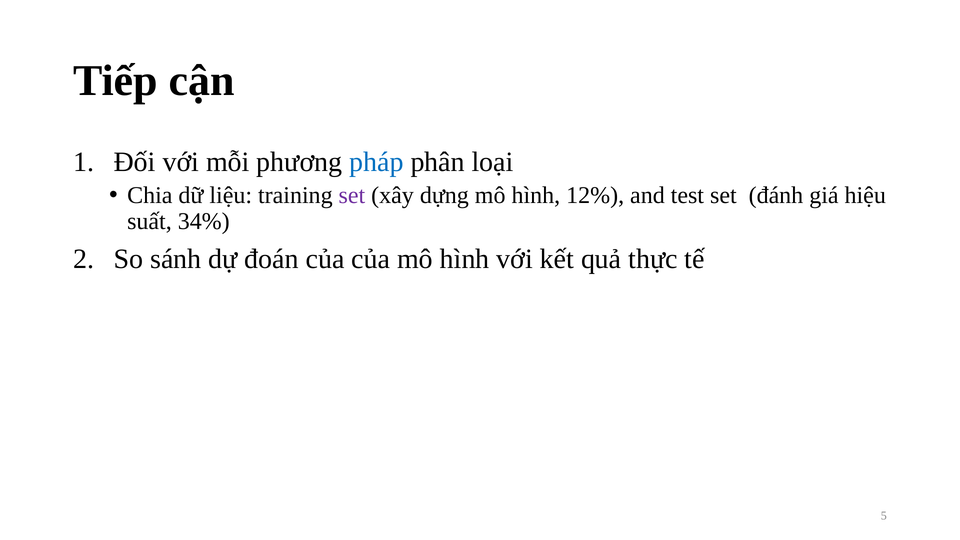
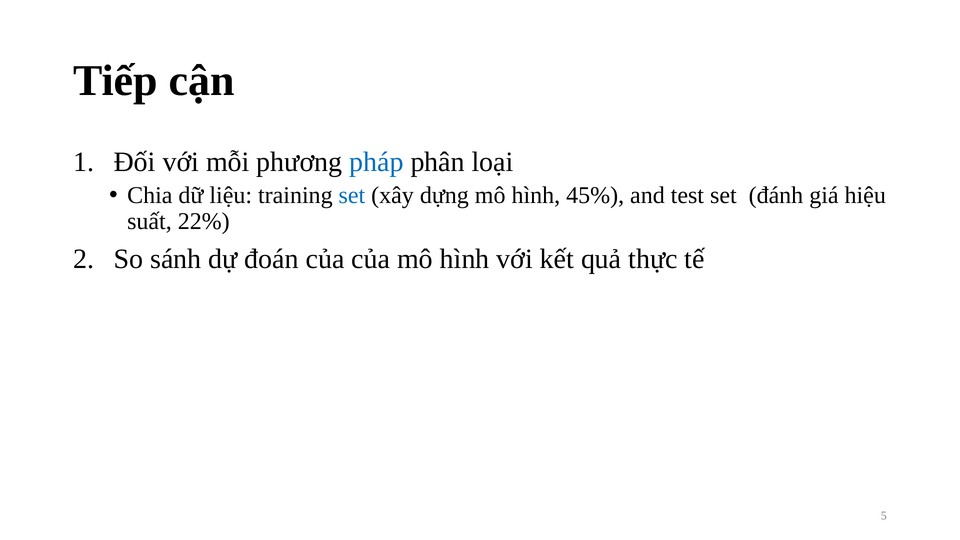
set at (352, 195) colour: purple -> blue
12%: 12% -> 45%
34%: 34% -> 22%
